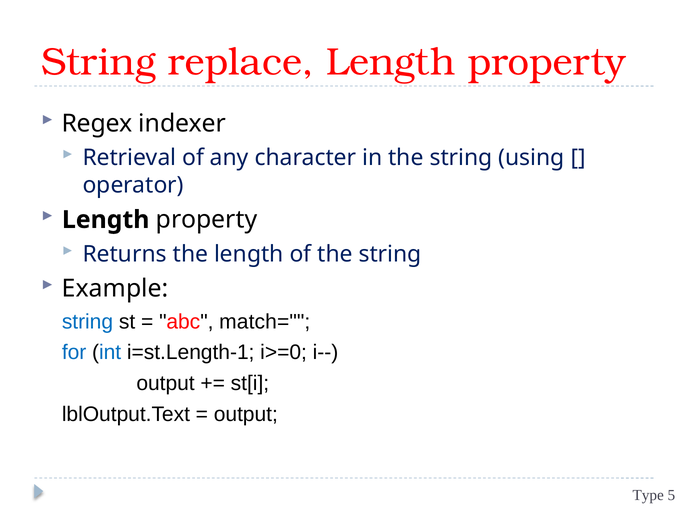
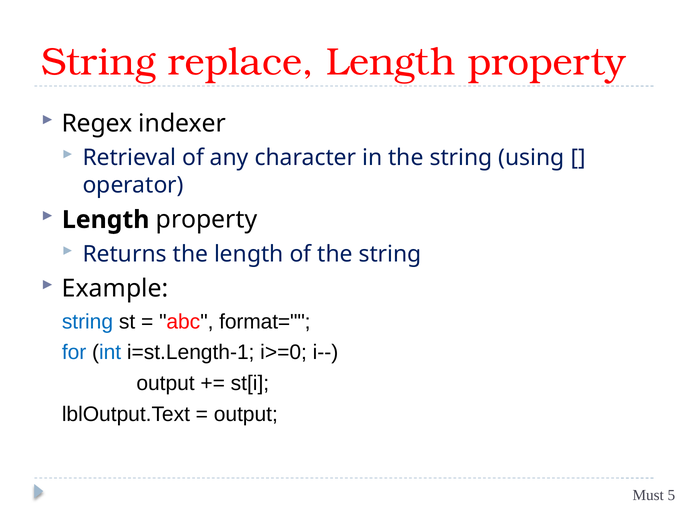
match=: match= -> format=
Type: Type -> Must
